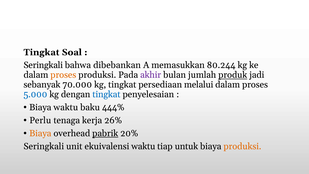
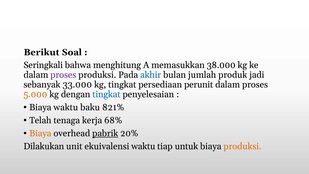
Tingkat at (42, 52): Tingkat -> Berikut
dibebankan: dibebankan -> menghitung
80.244: 80.244 -> 38.000
proses at (63, 75) colour: orange -> purple
akhir colour: purple -> blue
produk underline: present -> none
70.000: 70.000 -> 33.000
melalui: melalui -> perunit
5.000 colour: blue -> orange
444%: 444% -> 821%
Perlu: Perlu -> Telah
26%: 26% -> 68%
Seringkali at (44, 146): Seringkali -> Dilakukan
